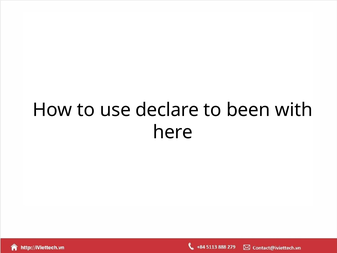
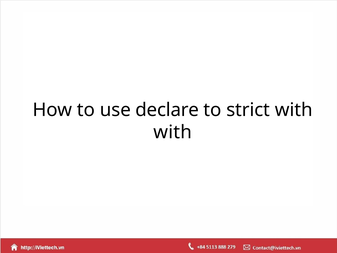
been: been -> strict
here at (173, 132): here -> with
